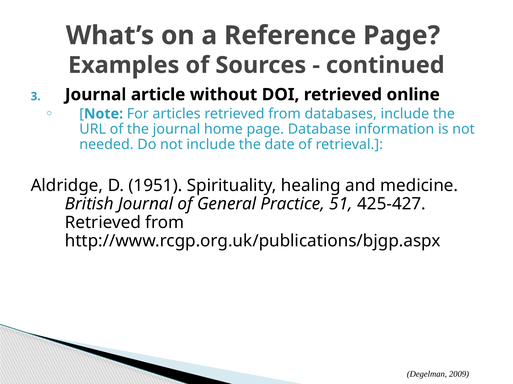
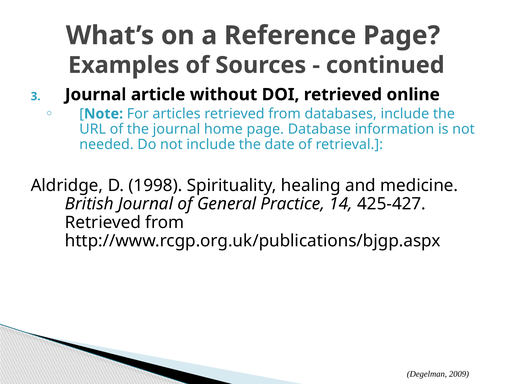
1951: 1951 -> 1998
51: 51 -> 14
